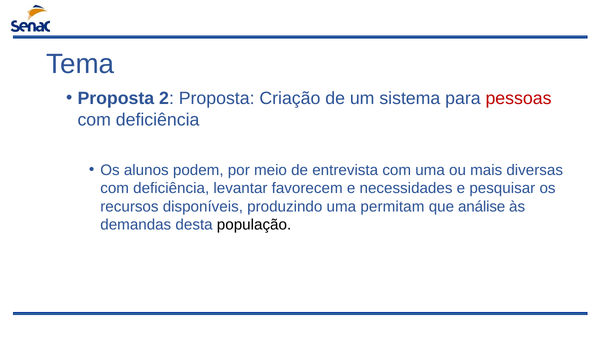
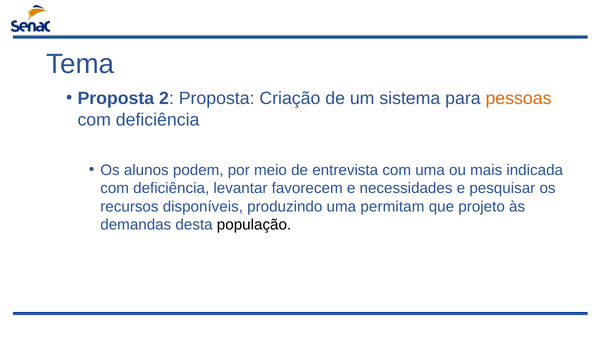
pessoas colour: red -> orange
diversas: diversas -> indicada
análise: análise -> projeto
